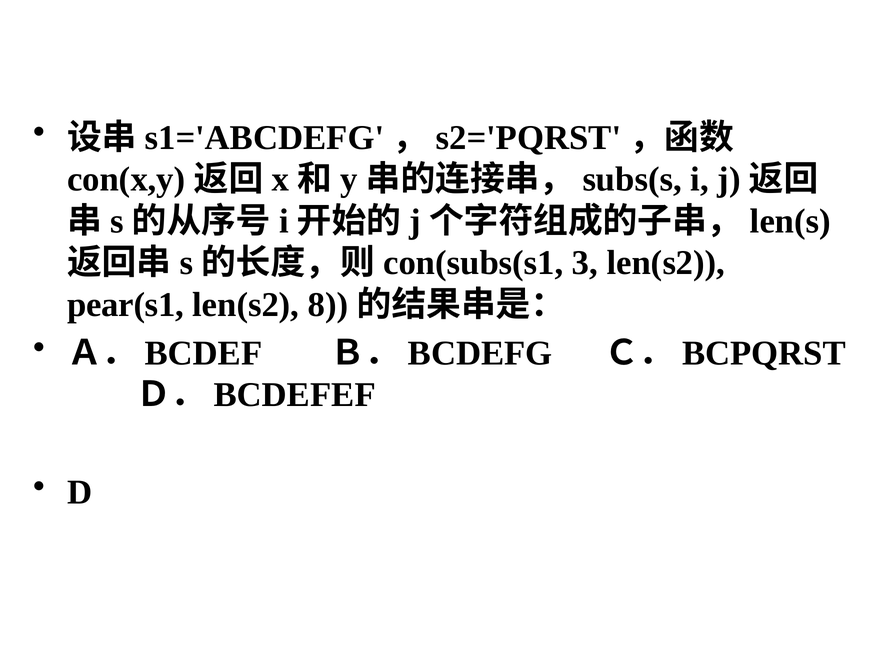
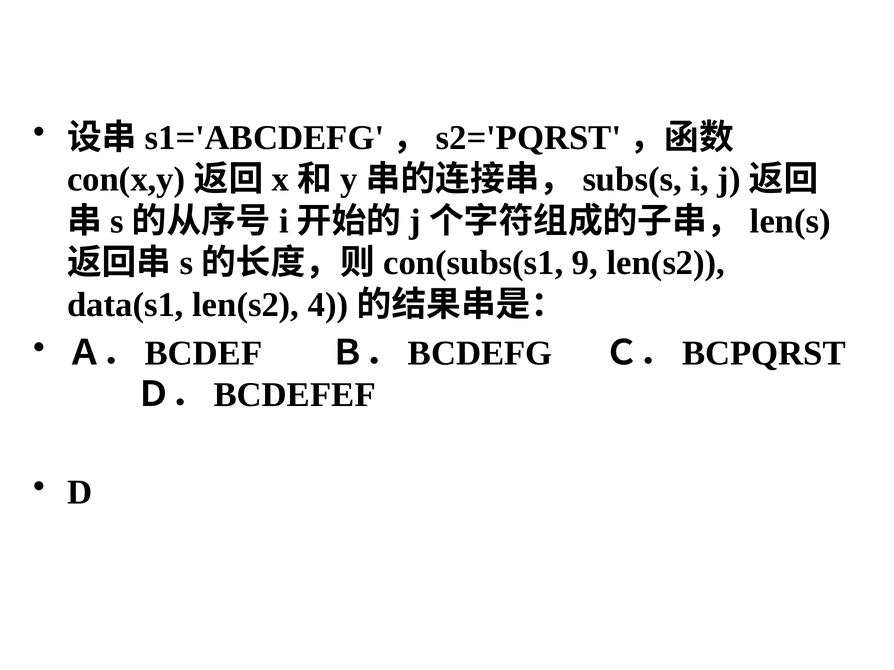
3: 3 -> 9
pear(s1: pear(s1 -> data(s1
8: 8 -> 4
